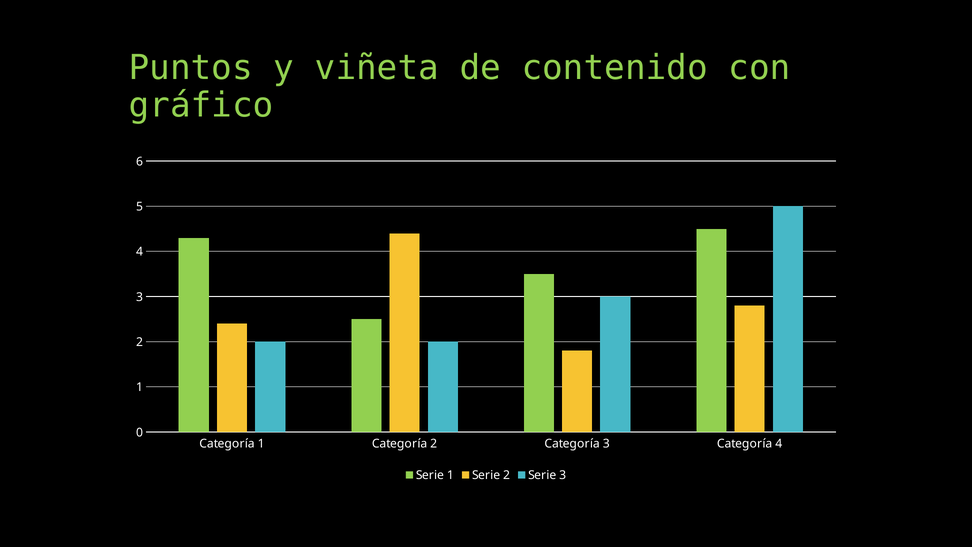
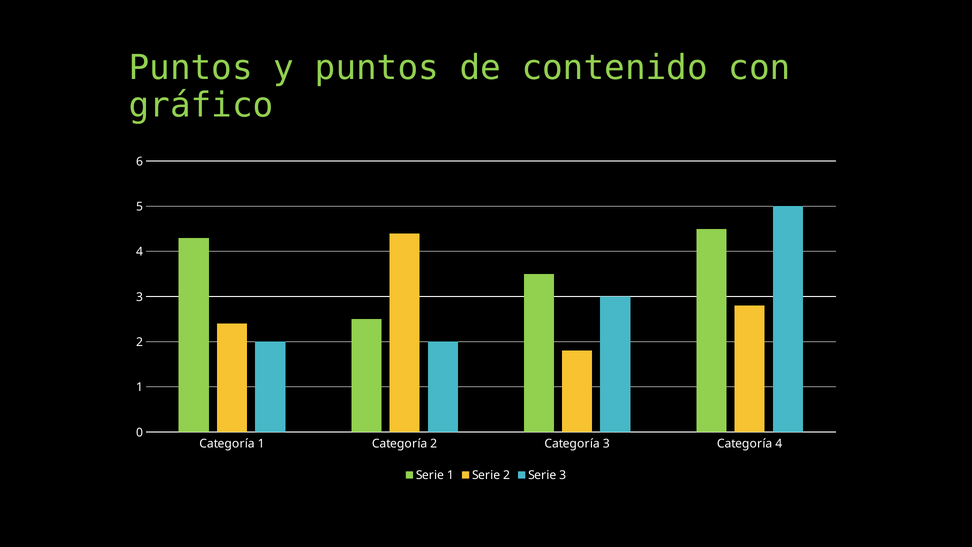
y viñeta: viñeta -> puntos
